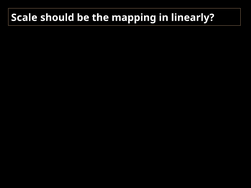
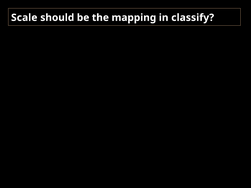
linearly: linearly -> classify
